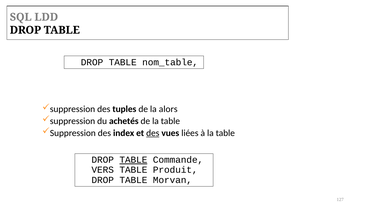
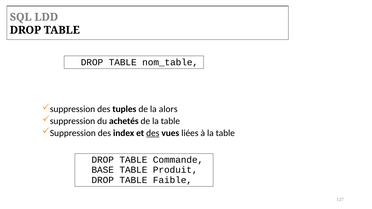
TABLE at (133, 160) underline: present -> none
VERS: VERS -> BASE
Morvan: Morvan -> Faible
